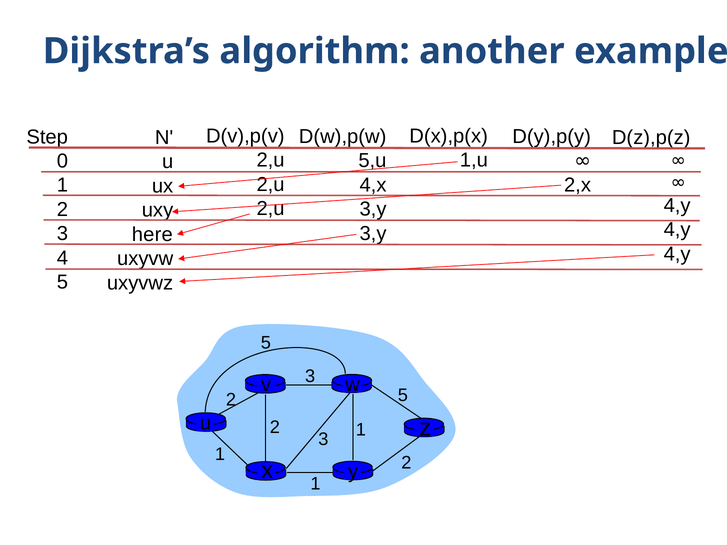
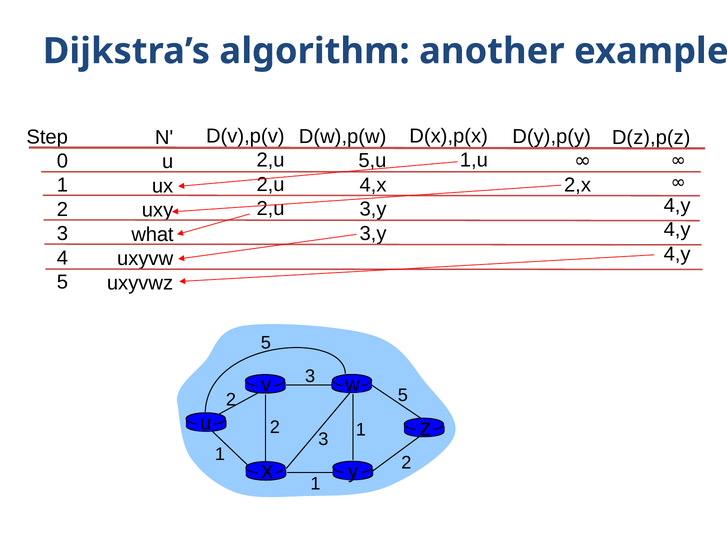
here: here -> what
